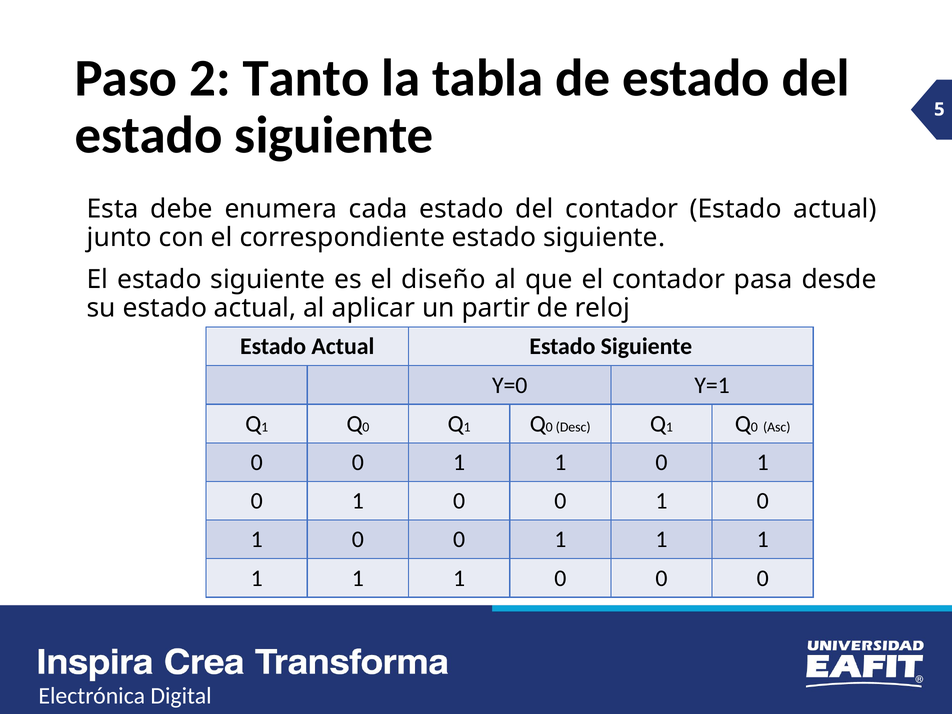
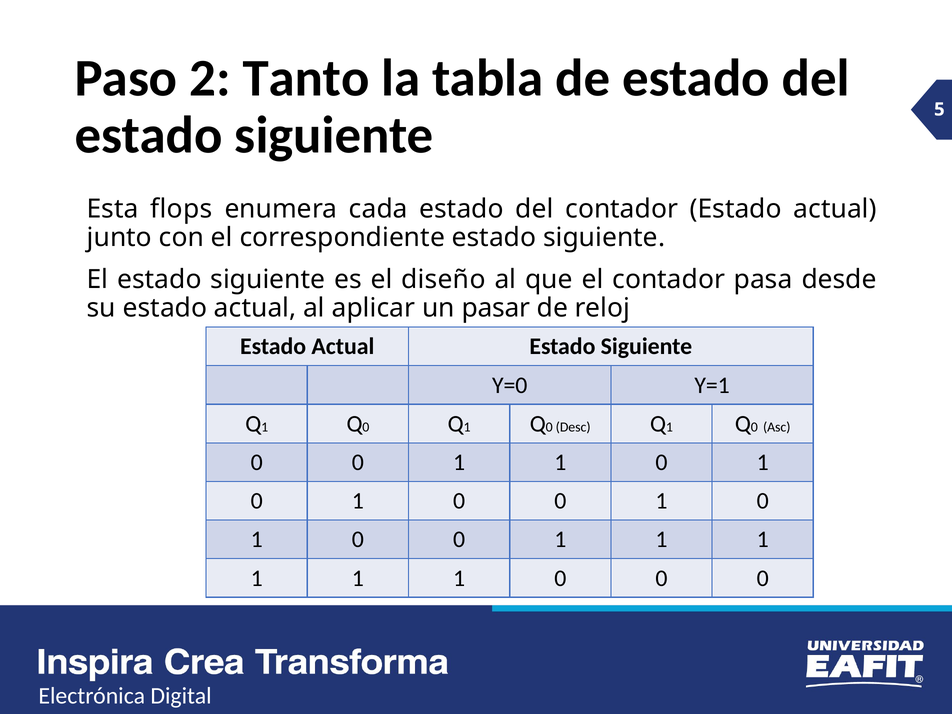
debe: debe -> flops
partir: partir -> pasar
